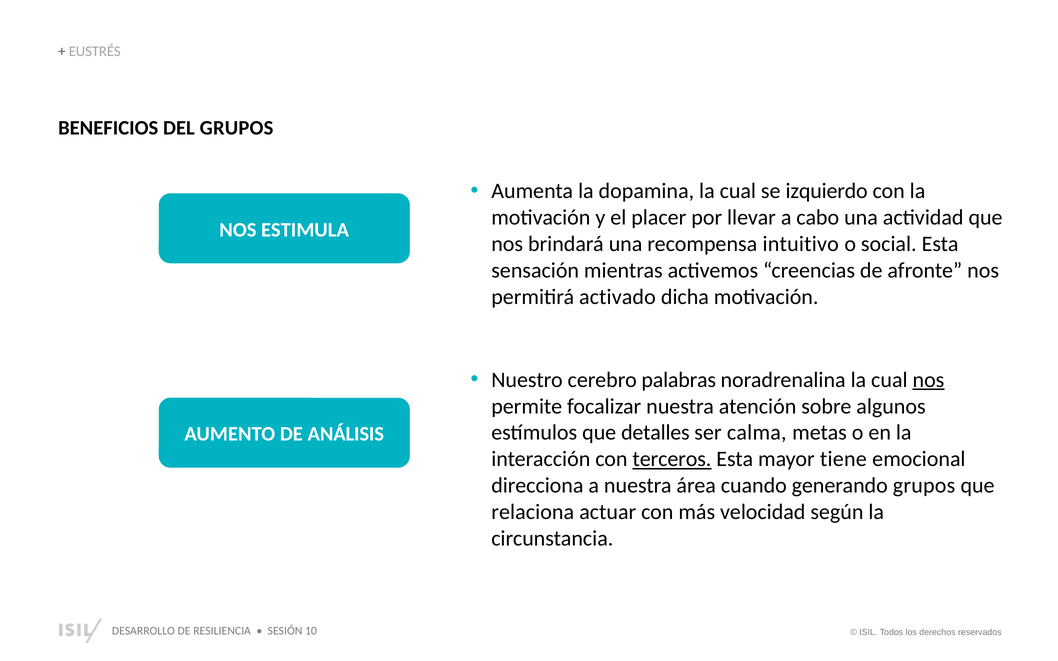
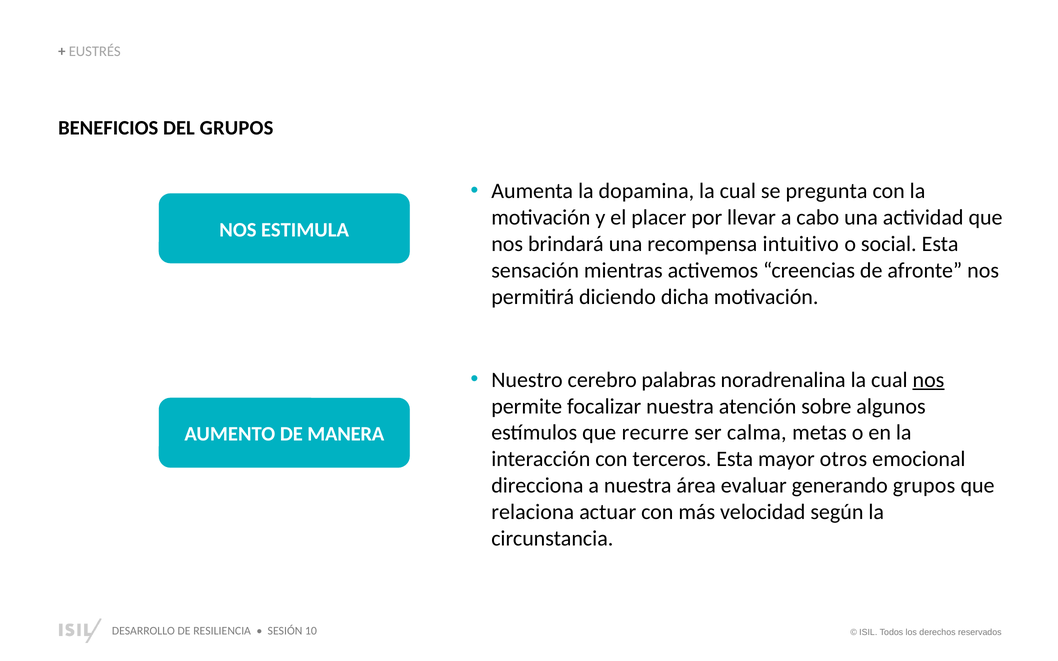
izquierdo: izquierdo -> pregunta
activado: activado -> diciendo
detalles: detalles -> recurre
ANÁLISIS: ANÁLISIS -> MANERA
terceros underline: present -> none
tiene: tiene -> otros
cuando: cuando -> evaluar
